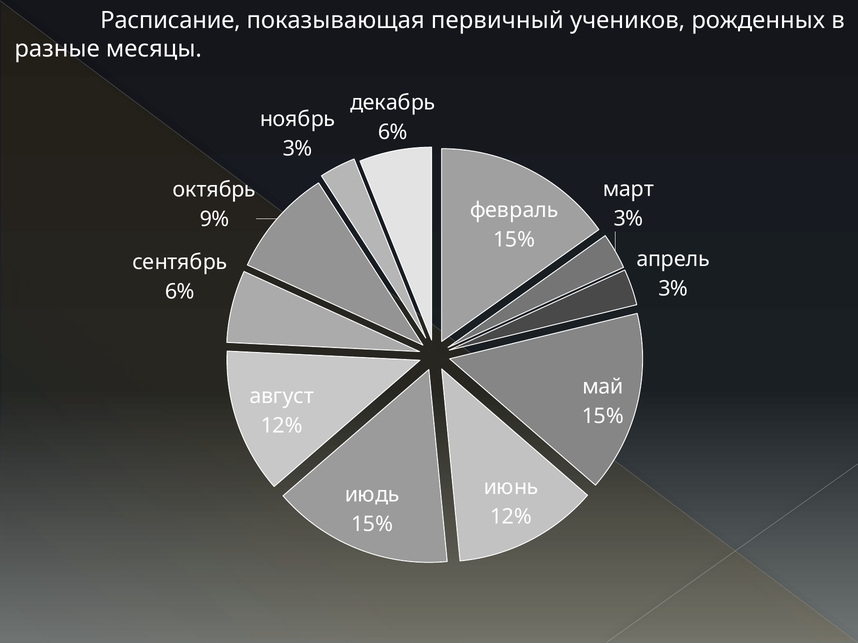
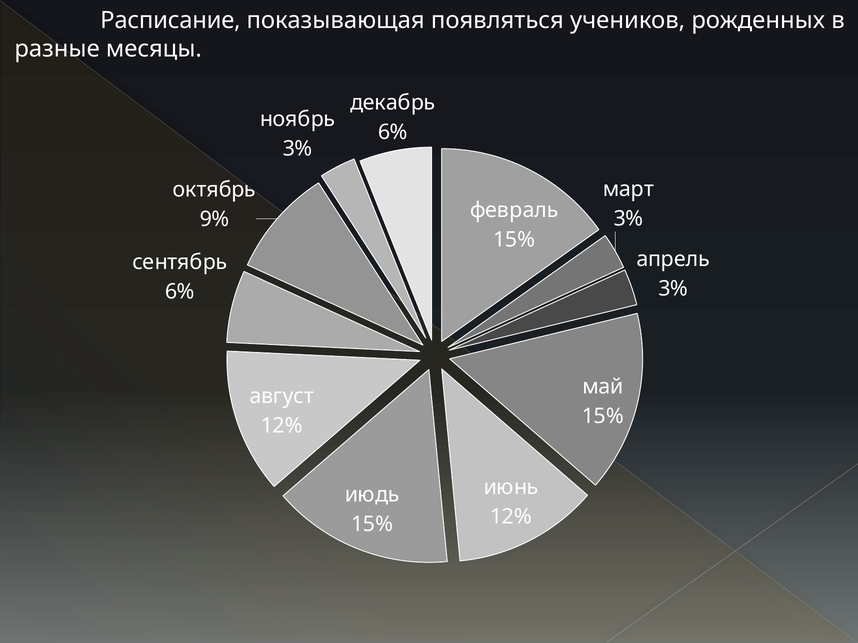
первичный: первичный -> появляться
